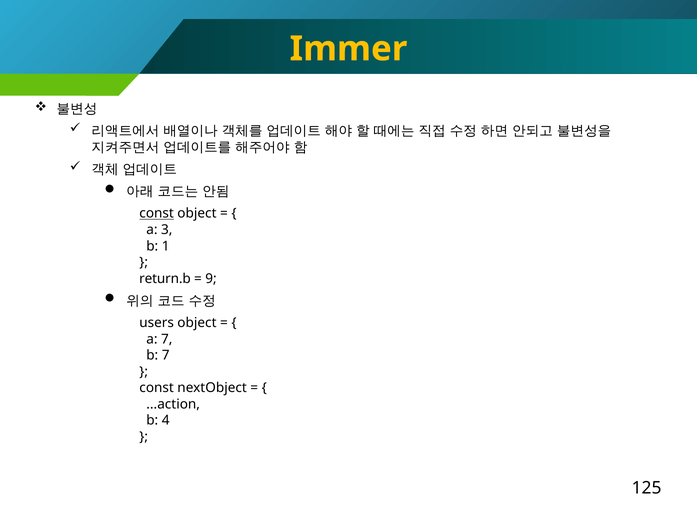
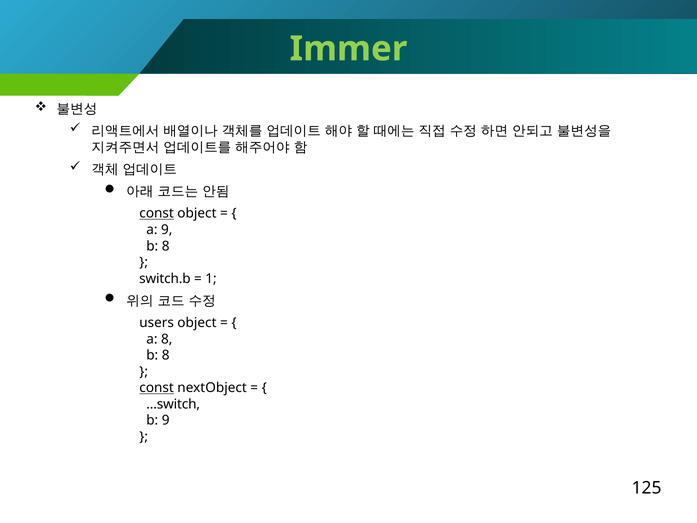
Immer colour: yellow -> light green
a 3: 3 -> 9
1 at (166, 246): 1 -> 8
return.b: return.b -> switch.b
9: 9 -> 1
a 7: 7 -> 8
7 at (166, 355): 7 -> 8
const at (157, 388) underline: none -> present
...action: ...action -> ...switch
b 4: 4 -> 9
